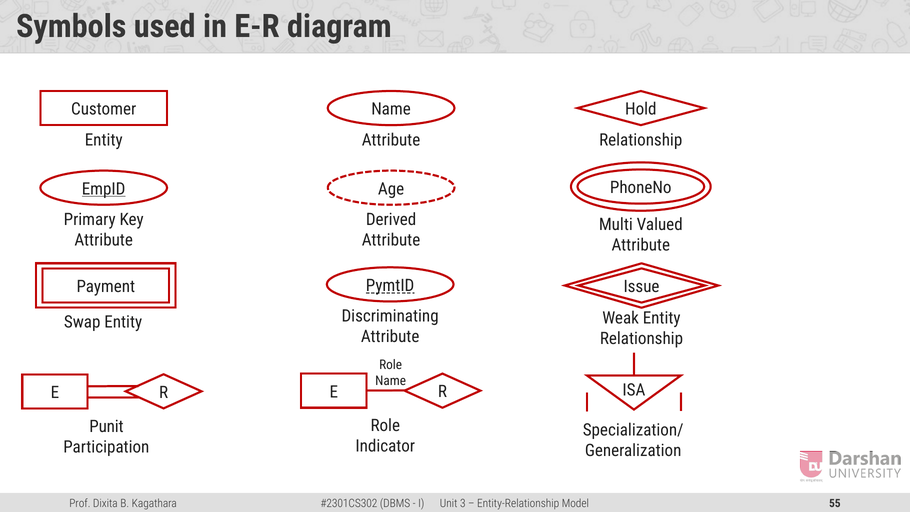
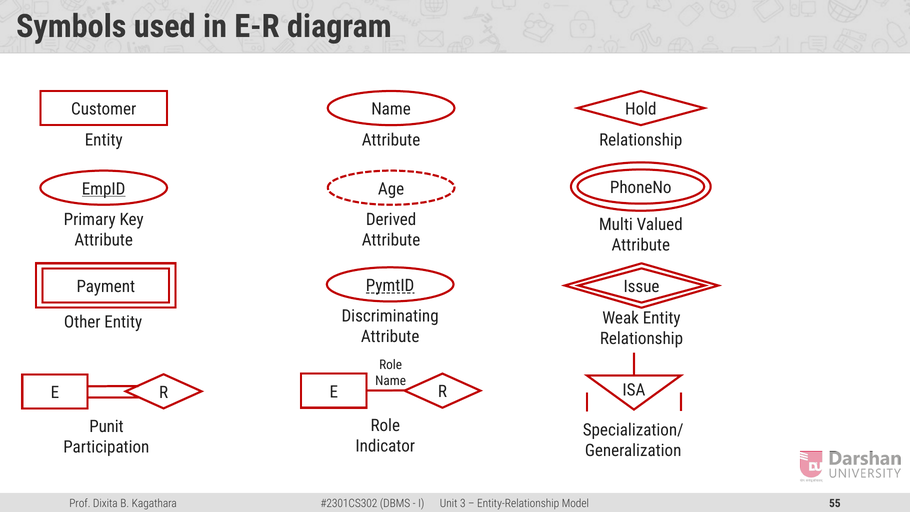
Swap: Swap -> Other
